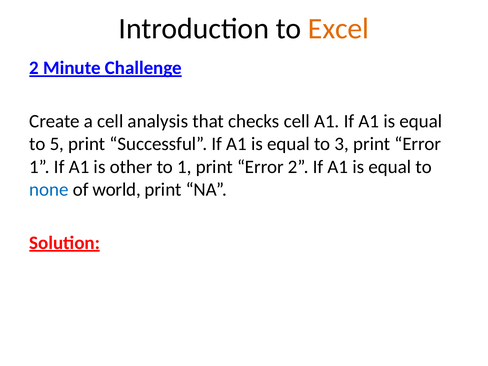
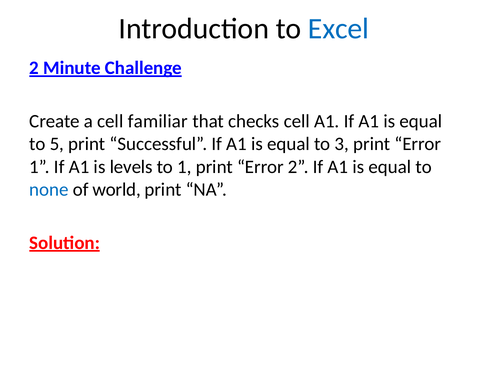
Excel colour: orange -> blue
analysis: analysis -> familiar
other: other -> levels
